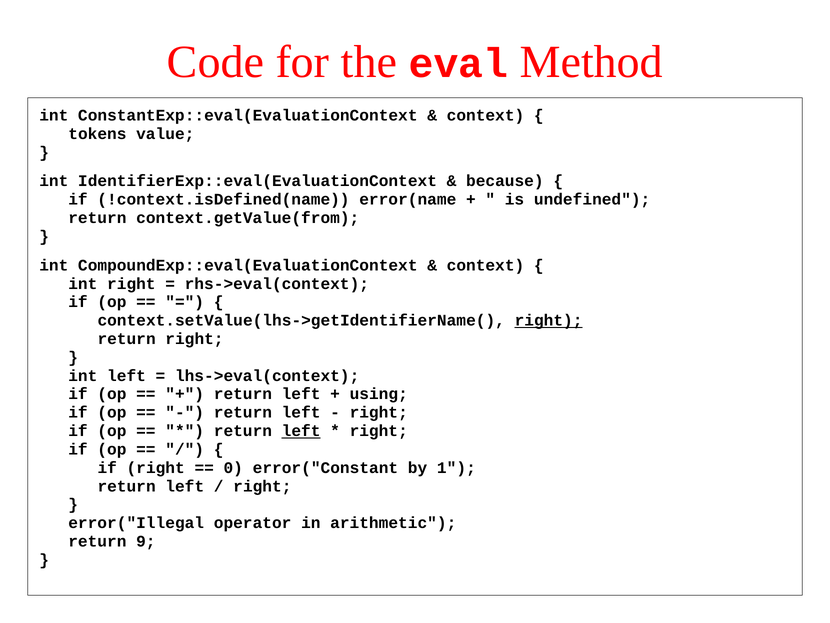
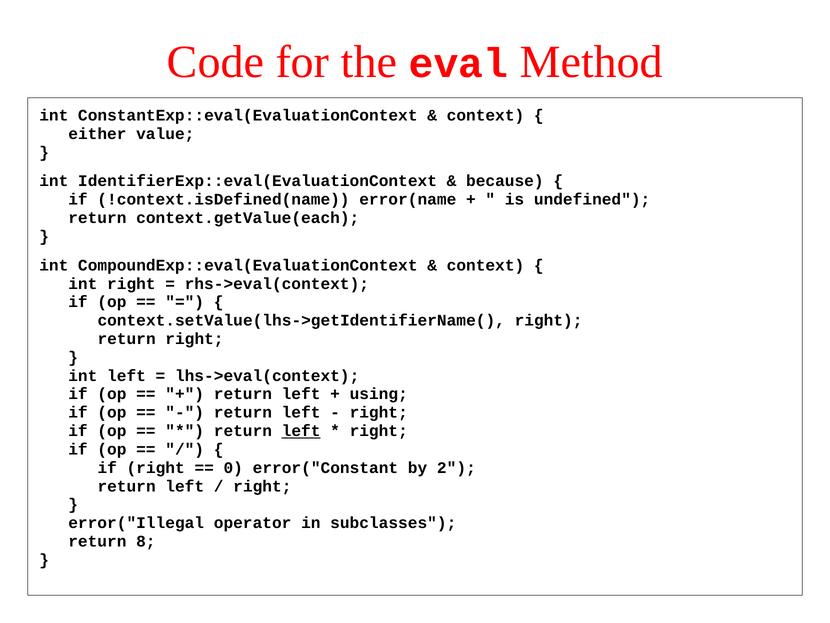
tokens: tokens -> either
context.getValue(from: context.getValue(from -> context.getValue(each
right at (549, 320) underline: present -> none
1: 1 -> 2
arithmetic: arithmetic -> subclasses
9: 9 -> 8
